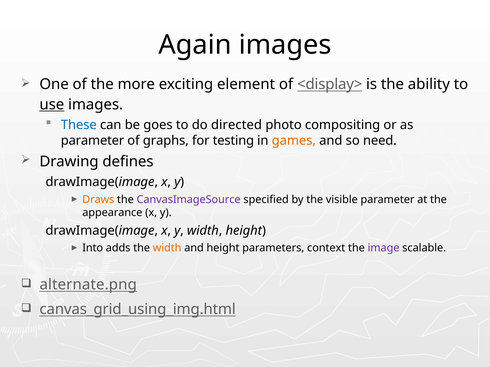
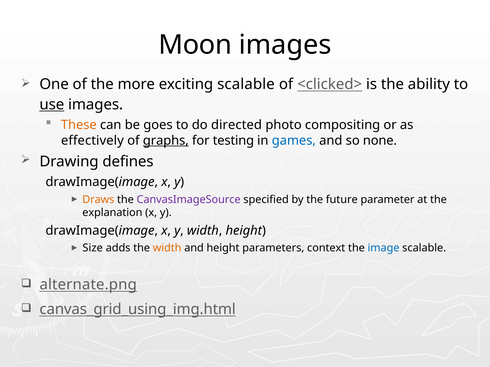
Again: Again -> Moon
exciting element: element -> scalable
<display>: <display> -> <clicked>
These colour: blue -> orange
parameter at (93, 141): parameter -> effectively
graphs underline: none -> present
games colour: orange -> blue
need: need -> none
visible: visible -> future
appearance: appearance -> explanation
Into: Into -> Size
image colour: purple -> blue
